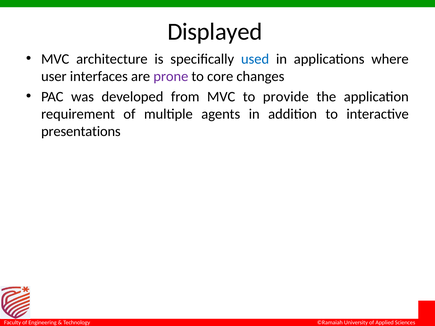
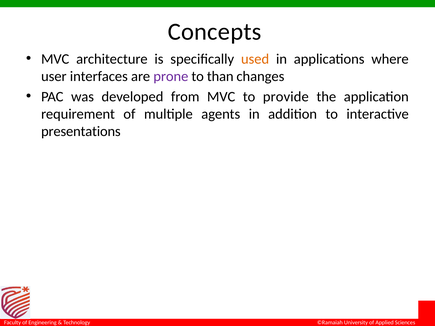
Displayed: Displayed -> Concepts
used colour: blue -> orange
core: core -> than
